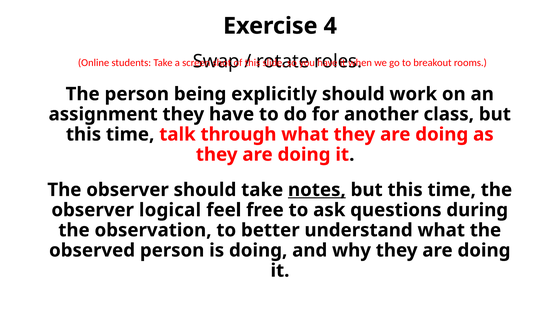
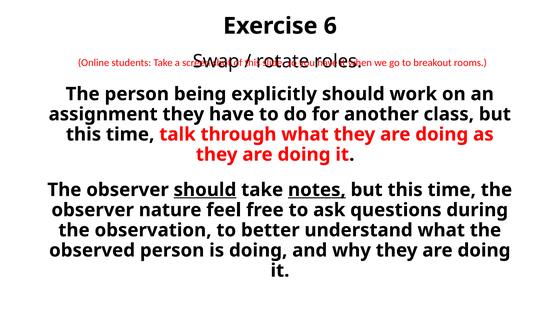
4: 4 -> 6
should at (205, 190) underline: none -> present
logical: logical -> nature
